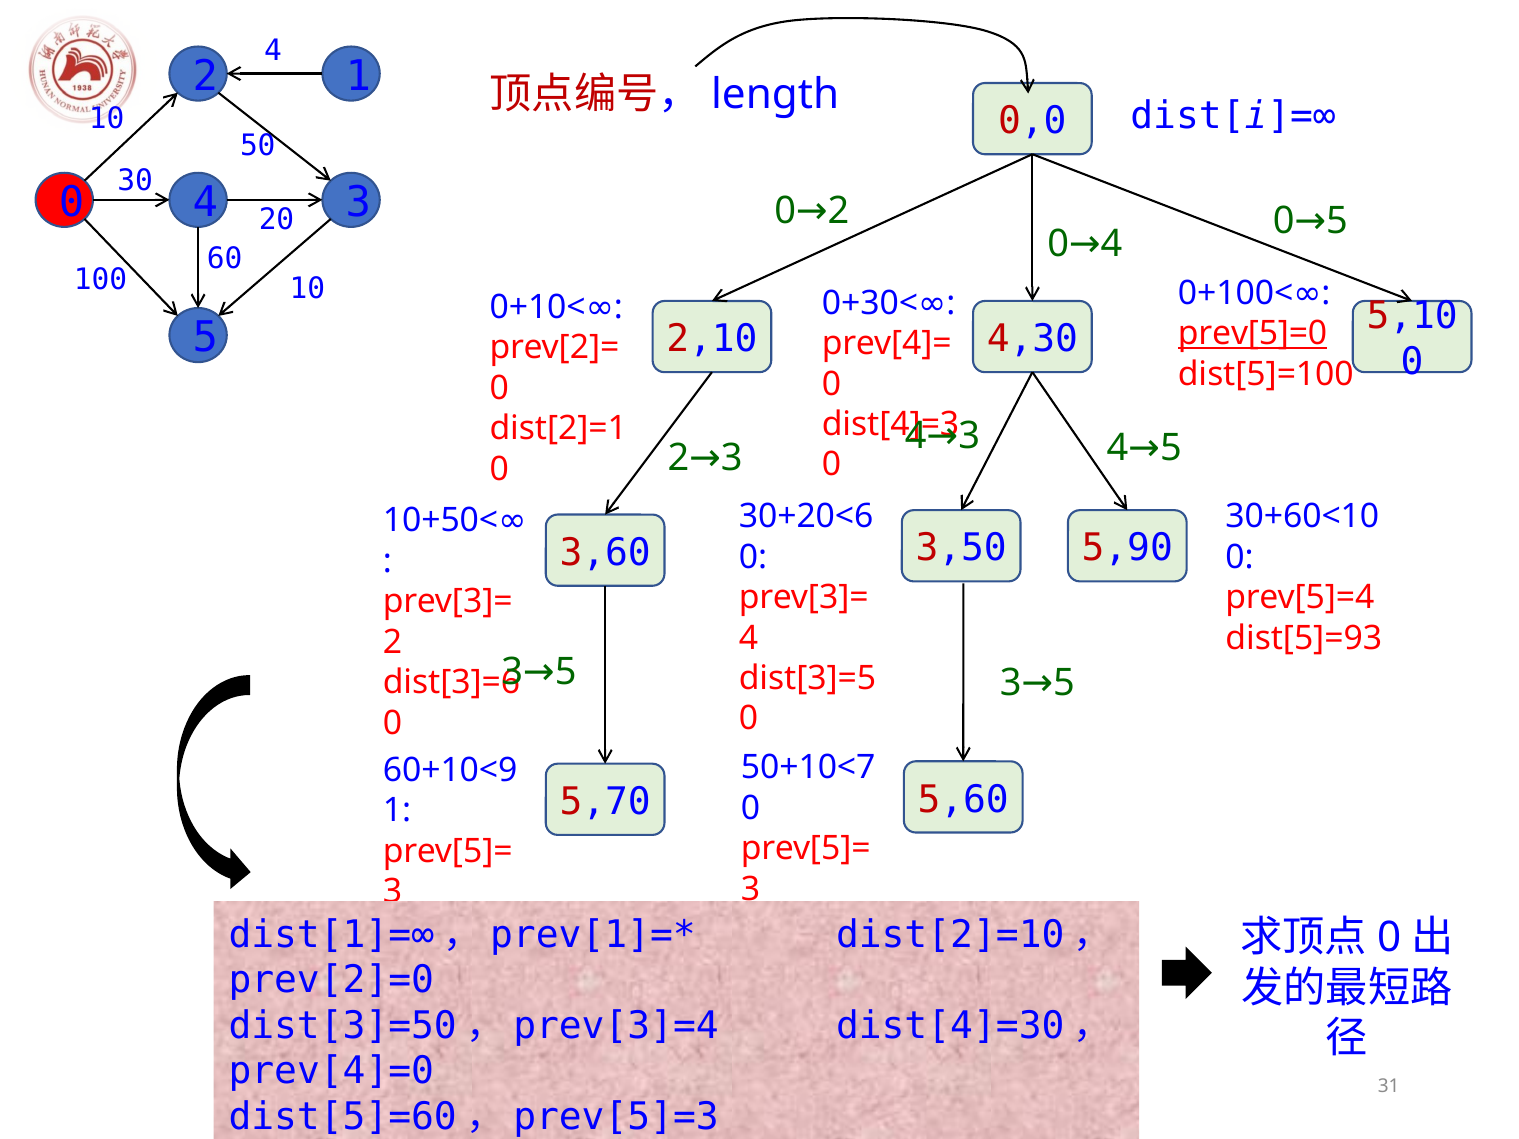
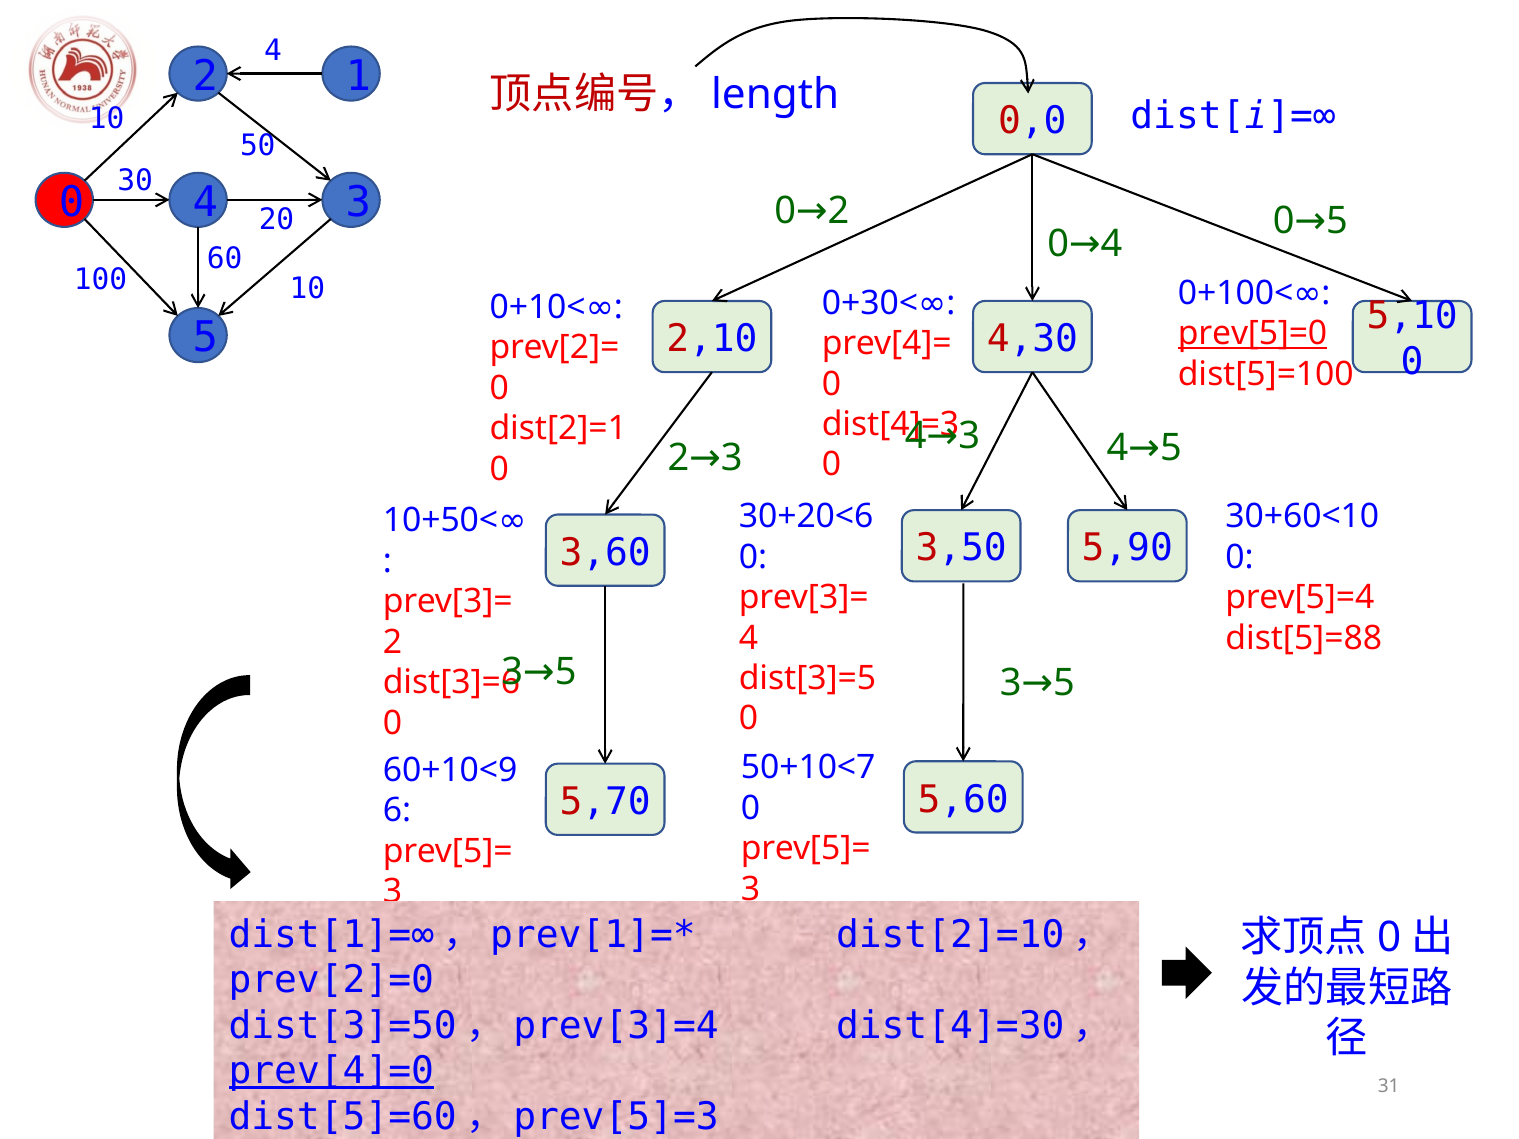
dist[5]=93: dist[5]=93 -> dist[5]=88
1 at (397, 811): 1 -> 6
prev[4]=0 underline: none -> present
